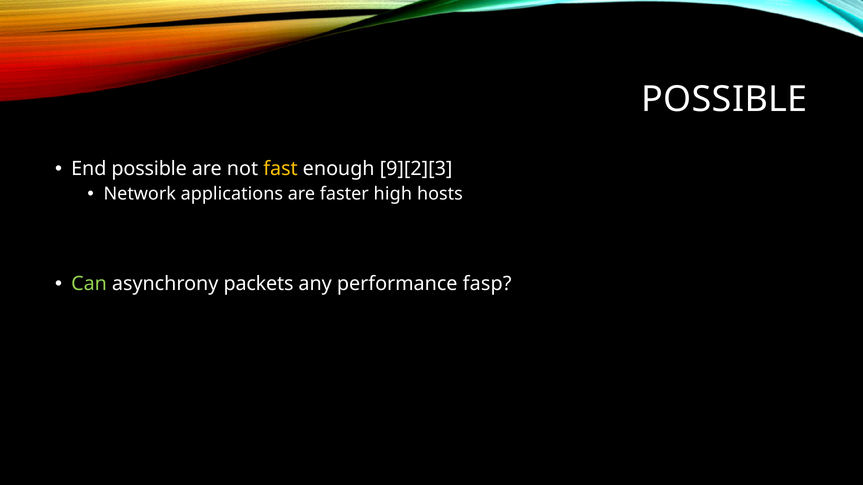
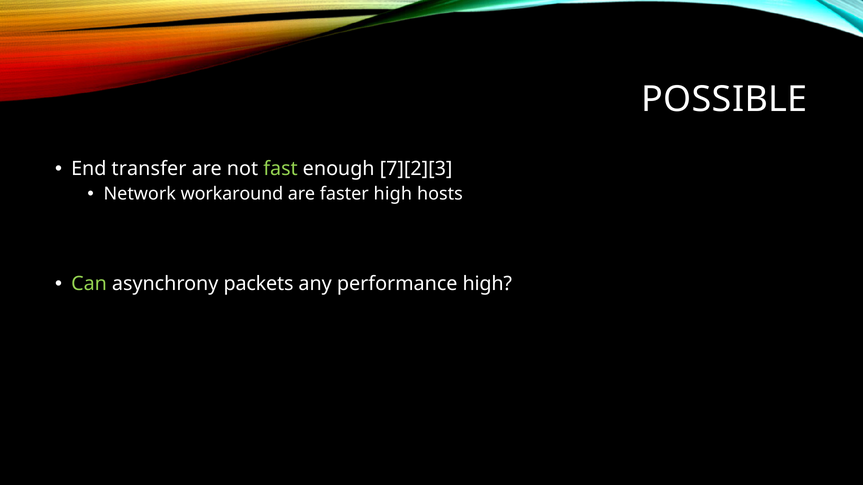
End possible: possible -> transfer
fast colour: yellow -> light green
9][2][3: 9][2][3 -> 7][2][3
applications: applications -> workaround
performance fasp: fasp -> high
